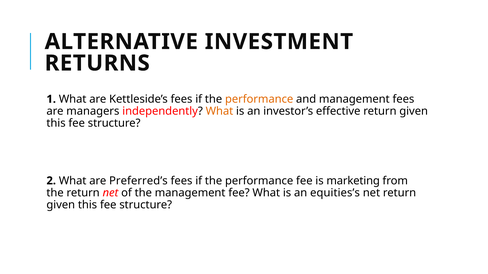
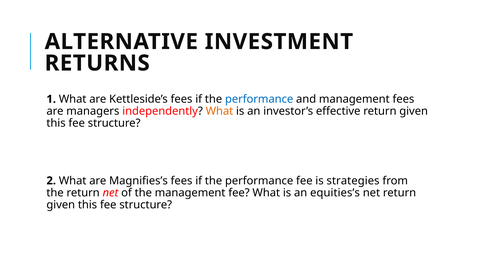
performance at (259, 99) colour: orange -> blue
Preferred’s: Preferred’s -> Magnifies’s
marketing: marketing -> strategies
